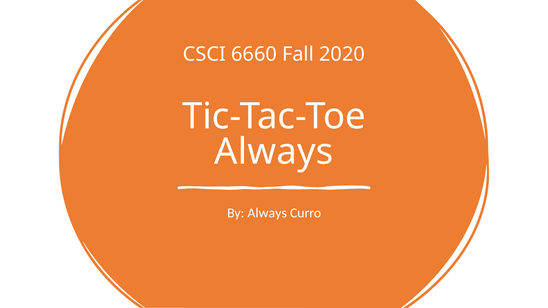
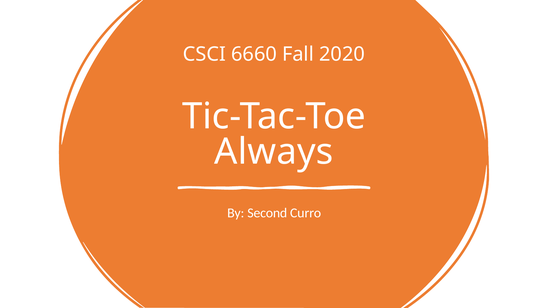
By Always: Always -> Second
